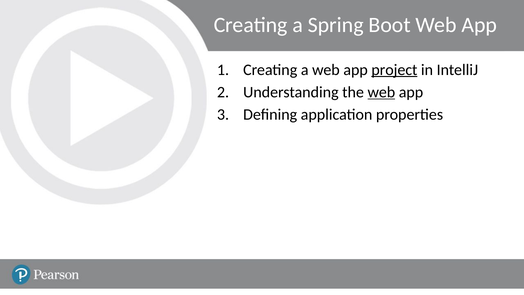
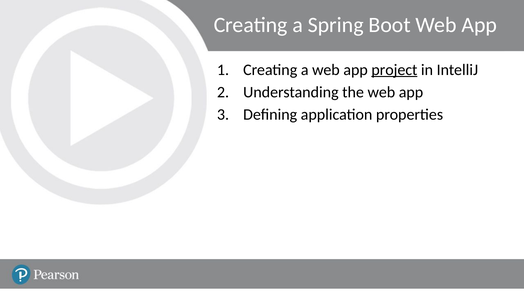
web at (381, 92) underline: present -> none
